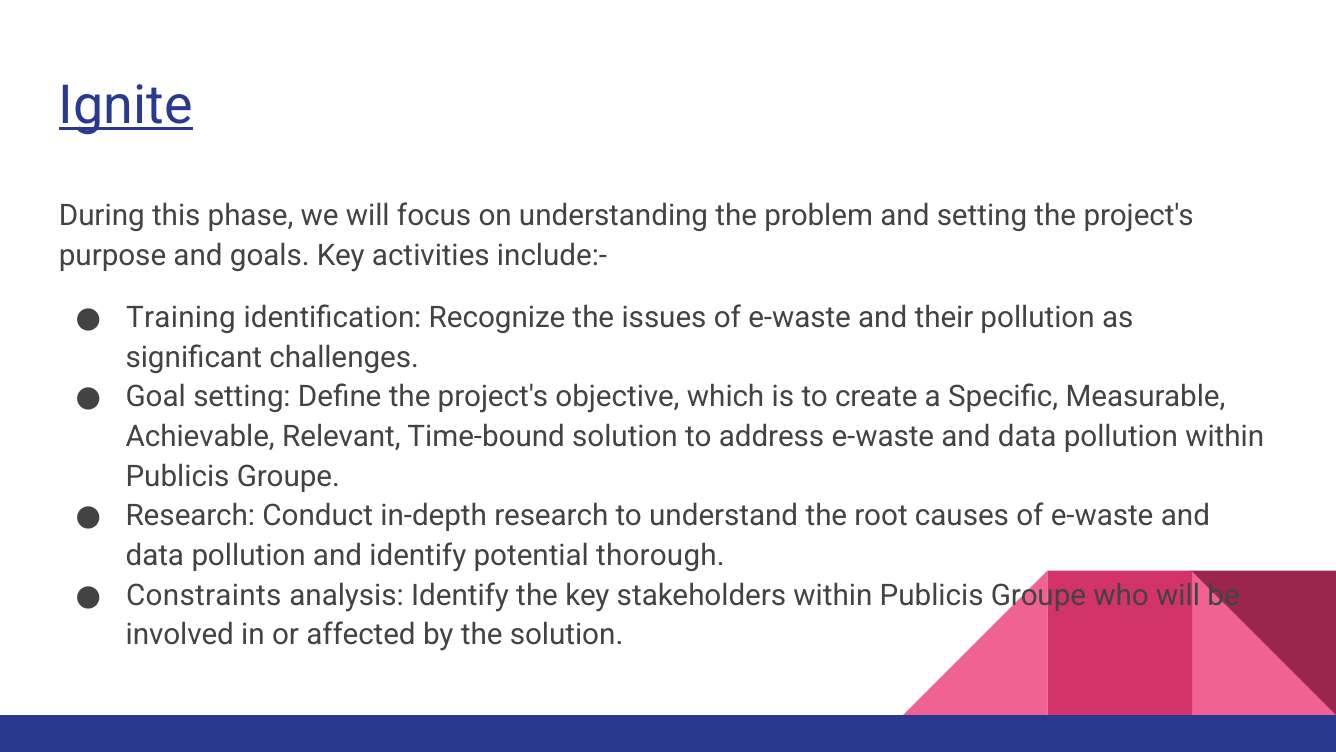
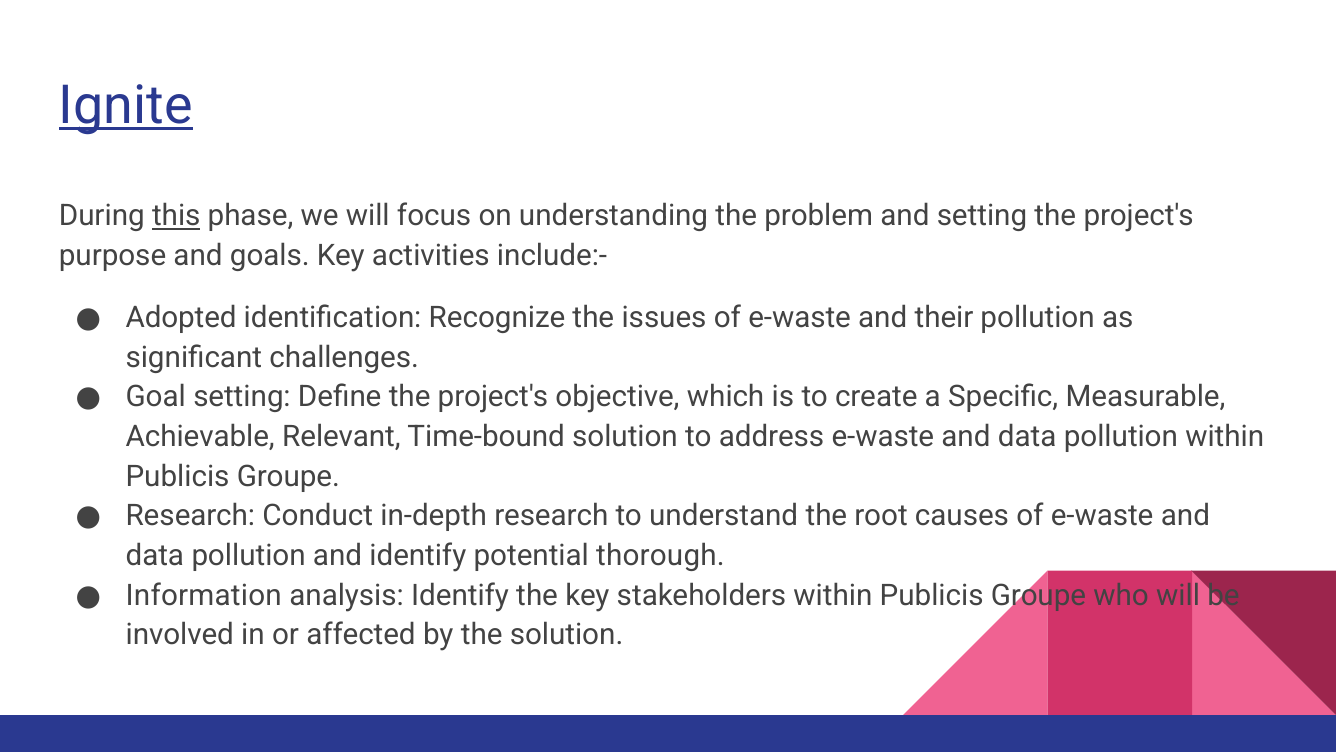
this underline: none -> present
Training: Training -> Adopted
Constraints: Constraints -> Information
